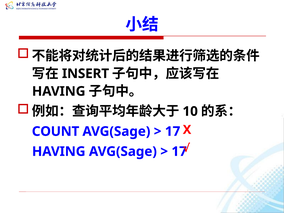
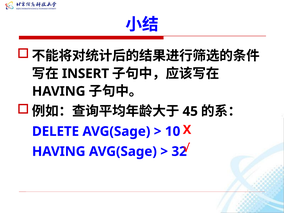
10: 10 -> 45
COUNT: COUNT -> DELETE
17 at (173, 131): 17 -> 10
17 at (179, 151): 17 -> 32
